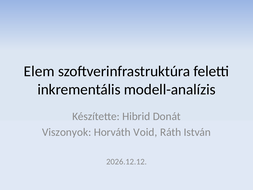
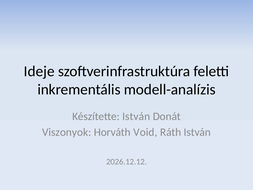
Elem: Elem -> Ideje
Készítette Hibrid: Hibrid -> István
